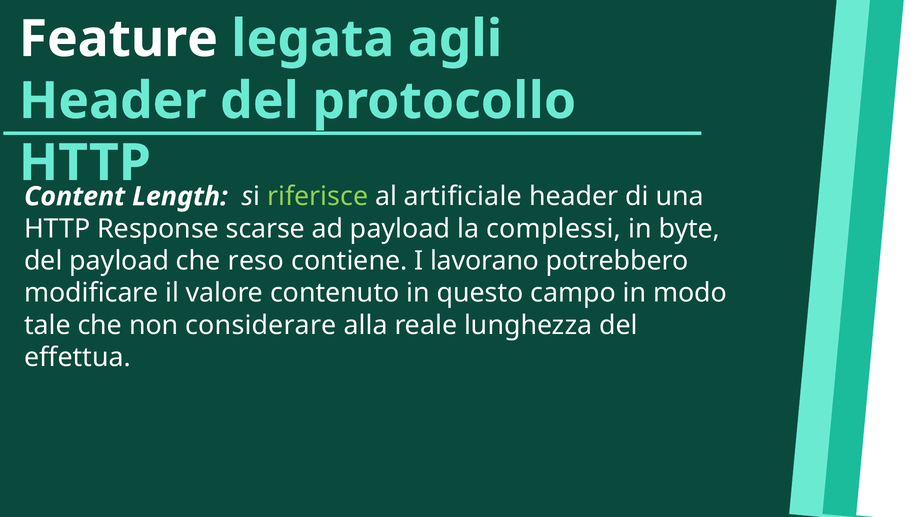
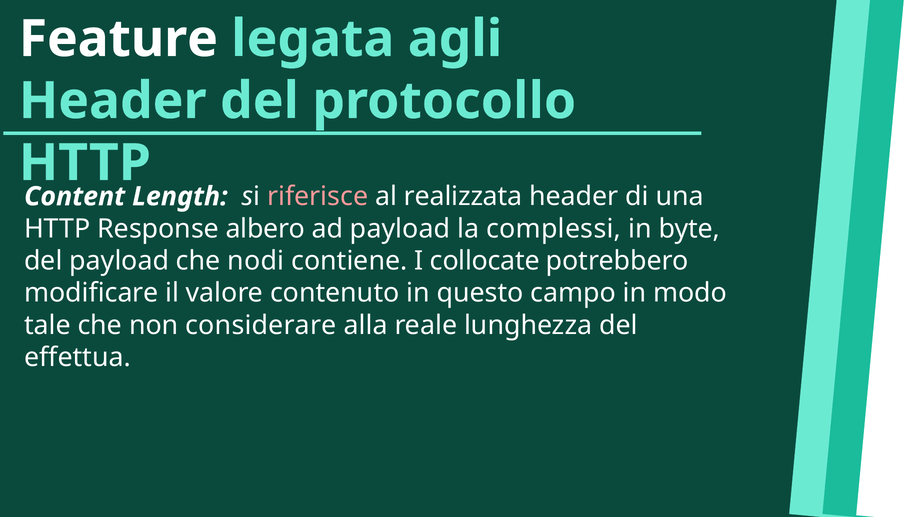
riferisce colour: light green -> pink
artificiale: artificiale -> realizzata
scarse: scarse -> albero
reso: reso -> nodi
lavorano: lavorano -> collocate
